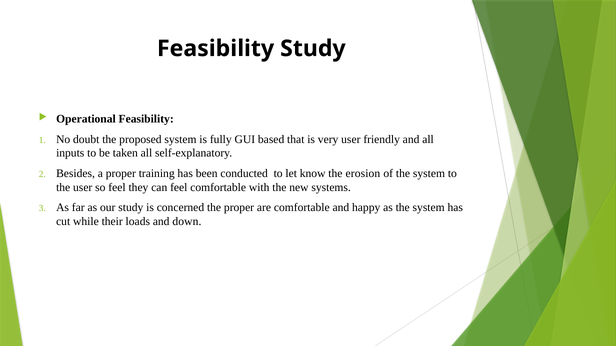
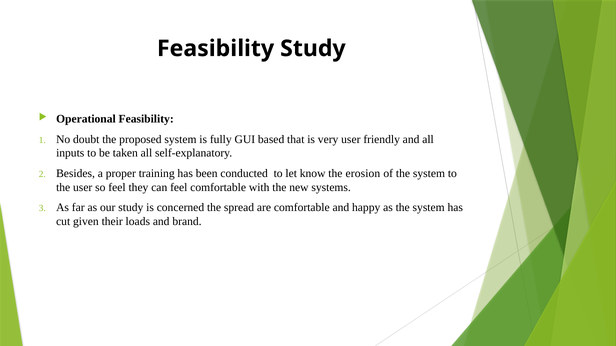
the proper: proper -> spread
while: while -> given
down: down -> brand
